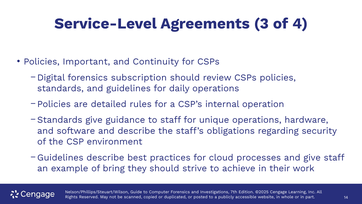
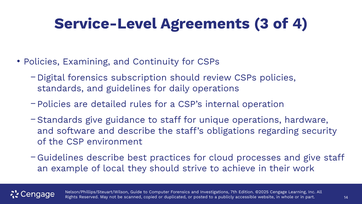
Important: Important -> Examining
bring: bring -> local
